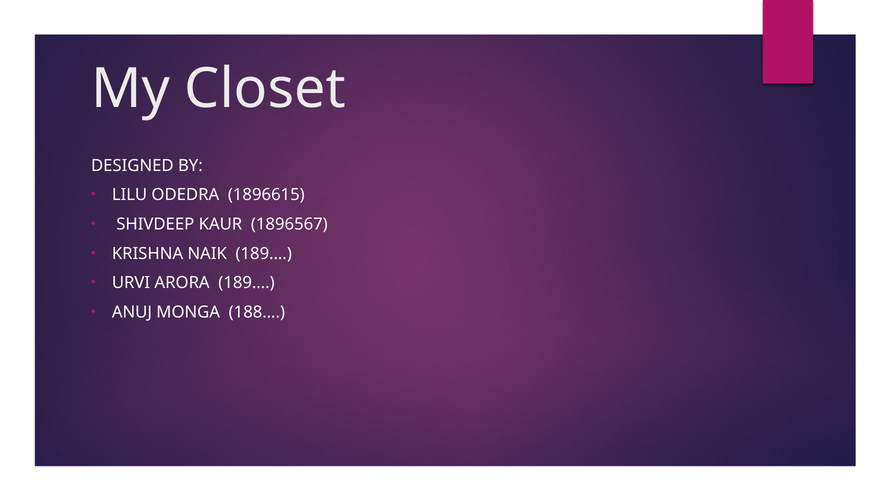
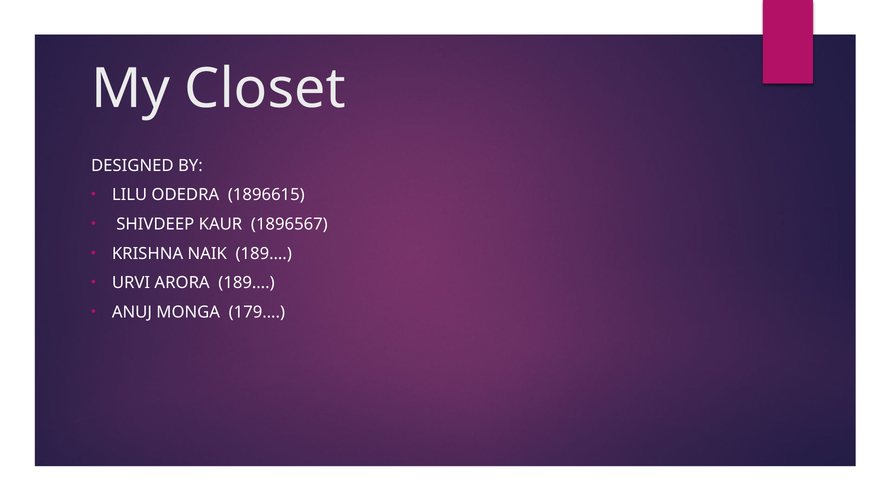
188…: 188… -> 179…
